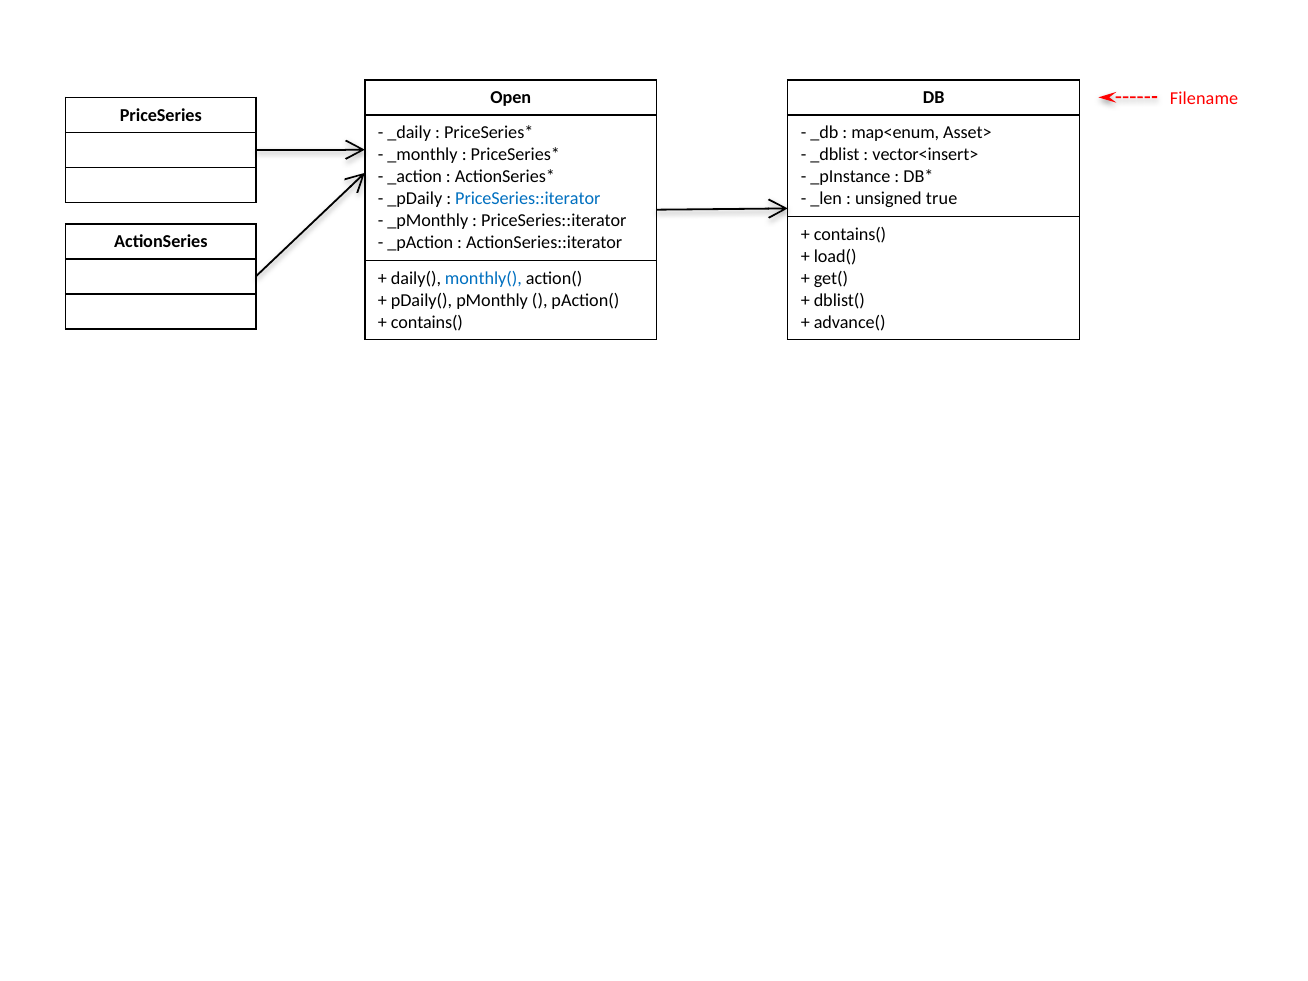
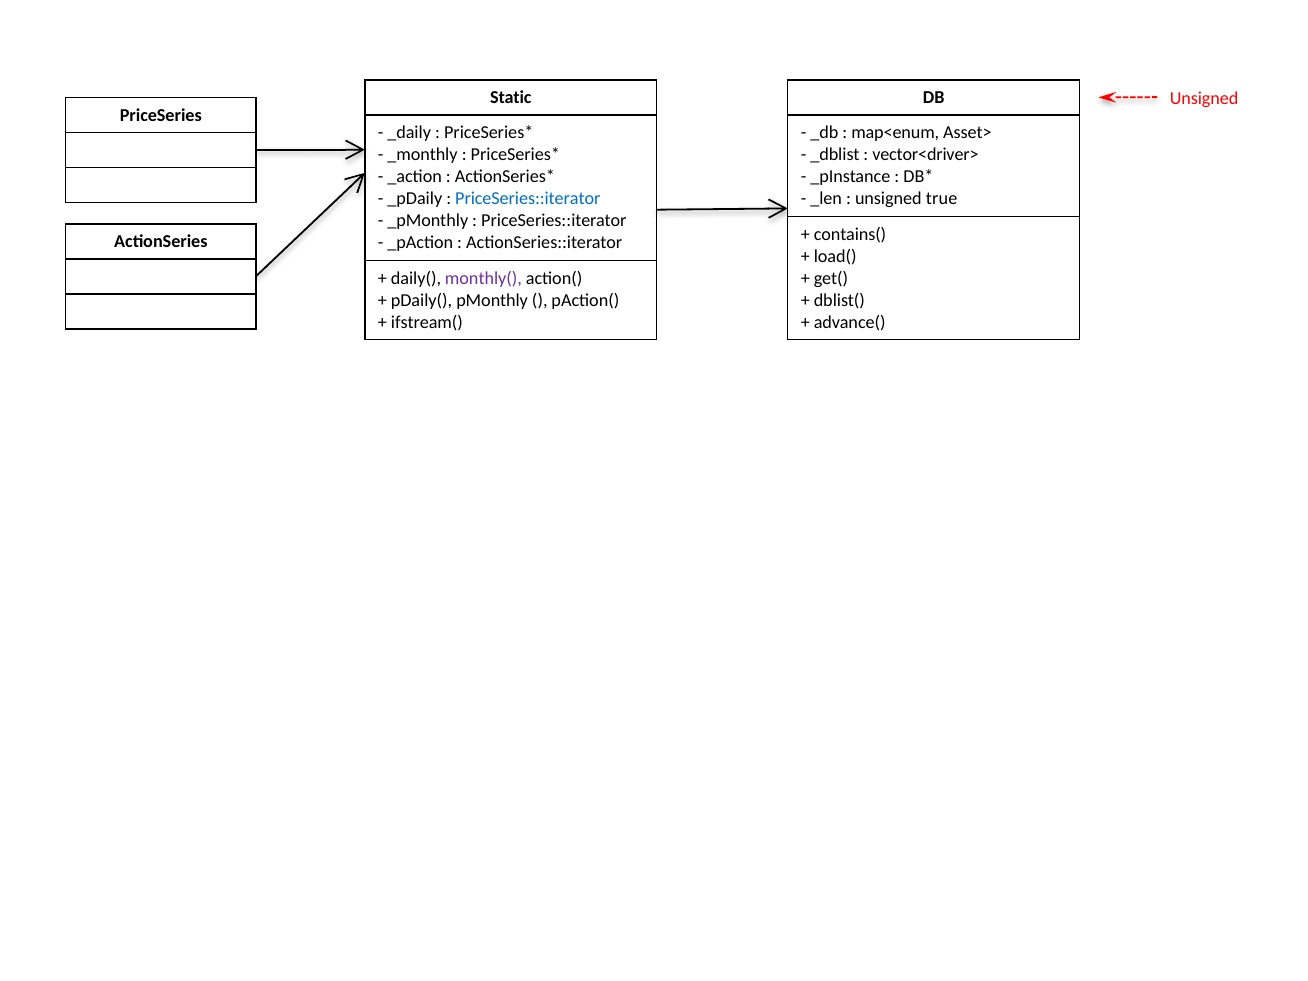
Open: Open -> Static
Filename at (1204, 98): Filename -> Unsigned
vector<insert>: vector<insert> -> vector<driver>
monthly( colour: blue -> purple
contains( at (427, 322): contains( -> ifstream(
